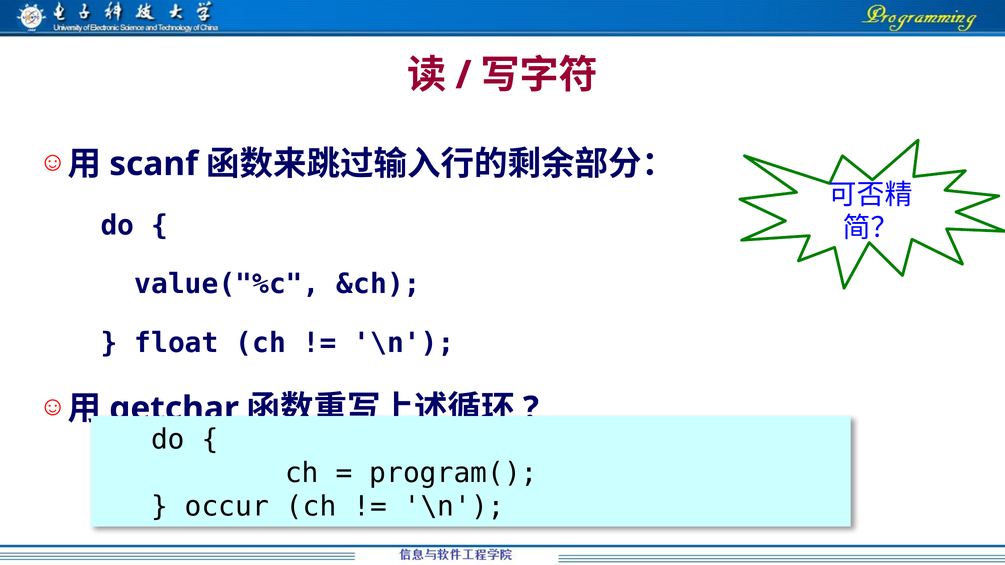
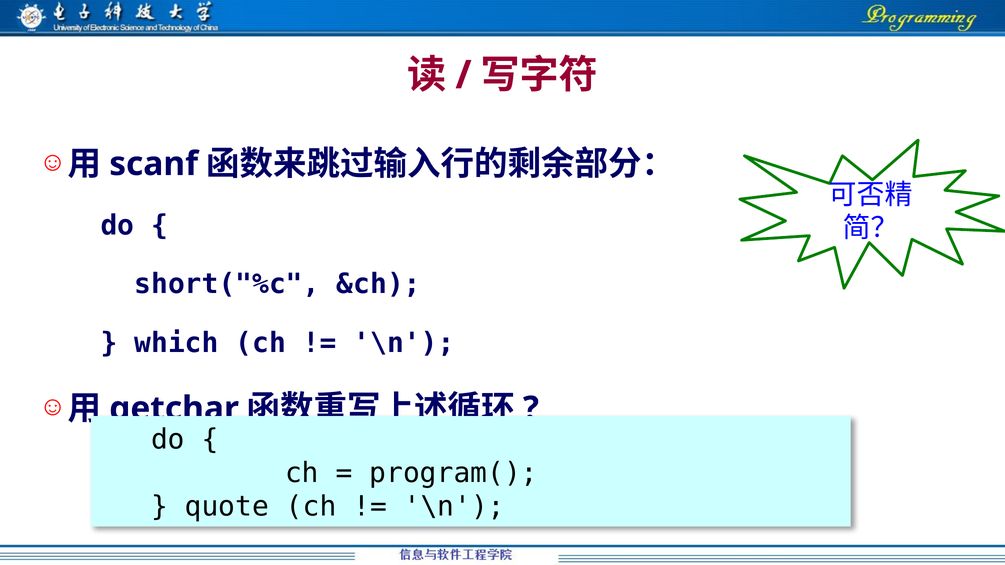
value("%c: value("%c -> short("%c
float: float -> which
occur: occur -> quote
